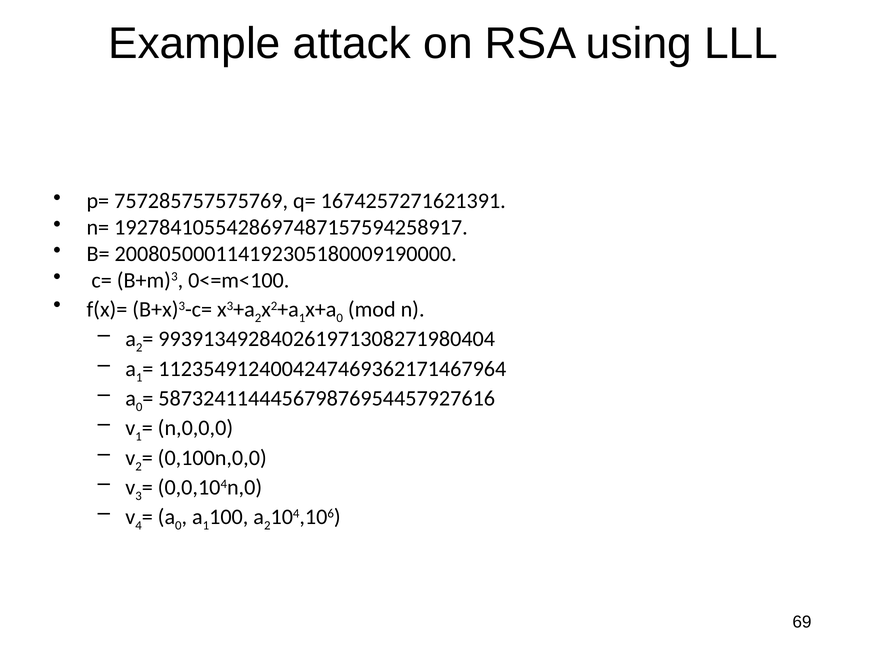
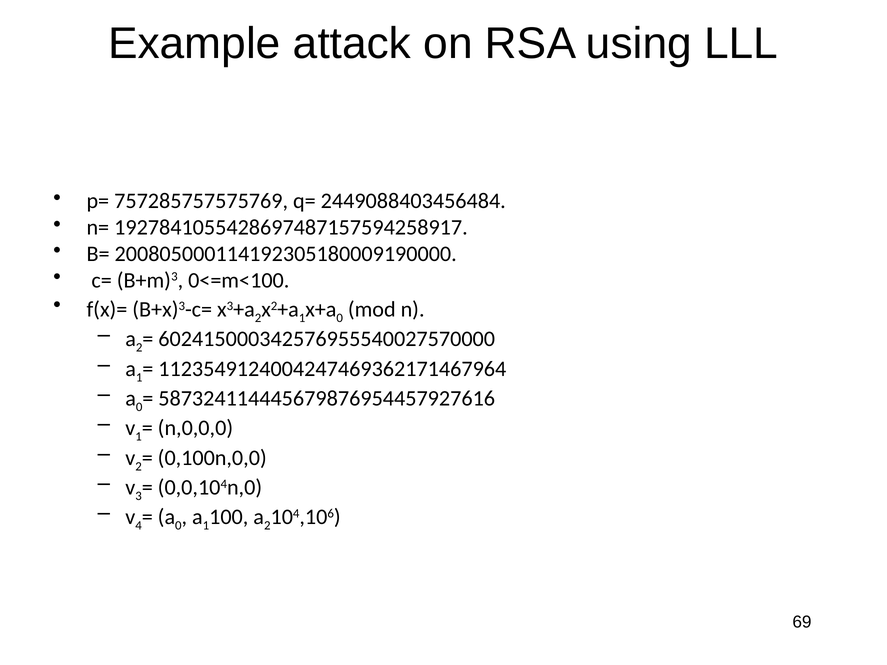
1674257271621391: 1674257271621391 -> 2449088403456484
993913492840261971308271980404: 993913492840261971308271980404 -> 602415000342576955540027570000
